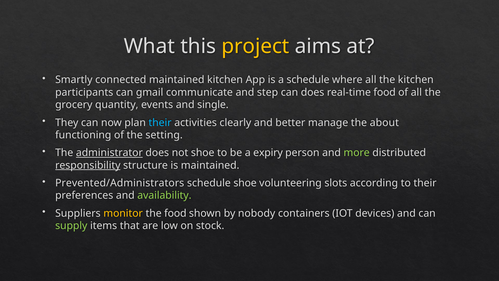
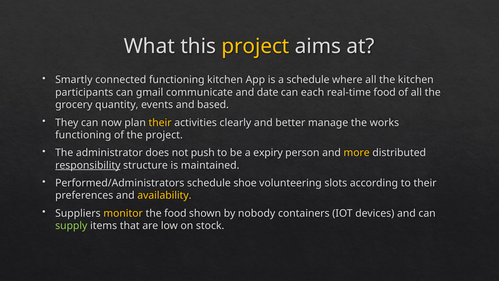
connected maintained: maintained -> functioning
step: step -> date
can does: does -> each
single: single -> based
their at (160, 122) colour: light blue -> yellow
about: about -> works
the setting: setting -> project
administrator underline: present -> none
not shoe: shoe -> push
more colour: light green -> yellow
Prevented/Administrators: Prevented/Administrators -> Performed/Administrators
availability colour: light green -> yellow
